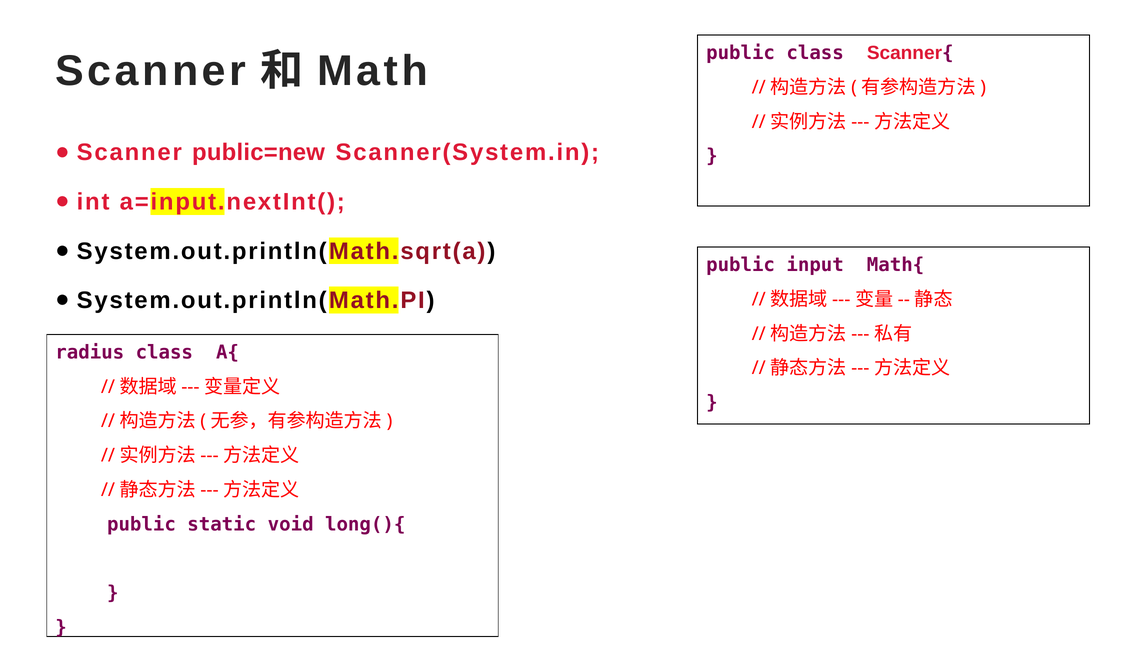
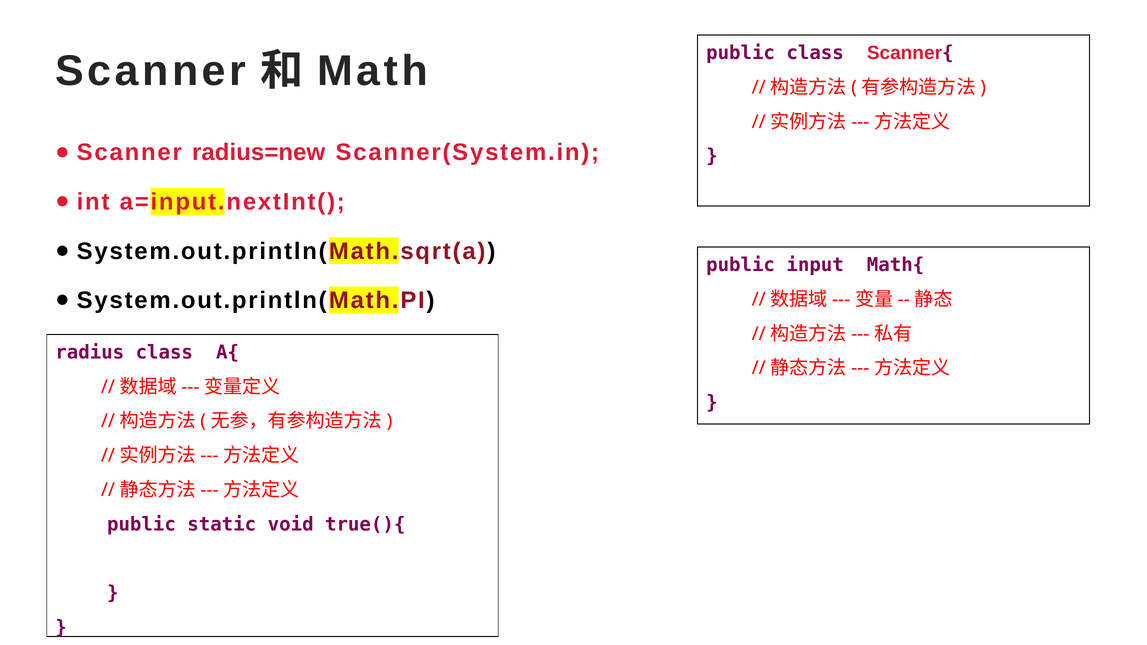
public=new: public=new -> radius=new
long(){: long(){ -> true(){
